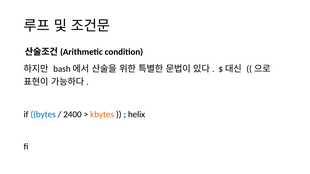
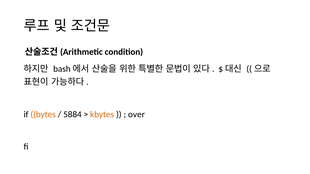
bytes colour: blue -> orange
2400: 2400 -> 5884
helix: helix -> over
